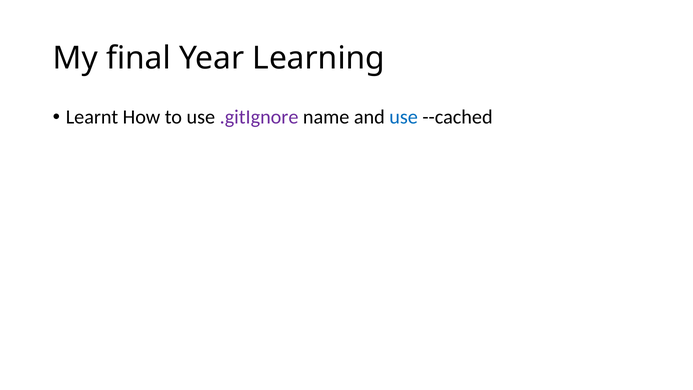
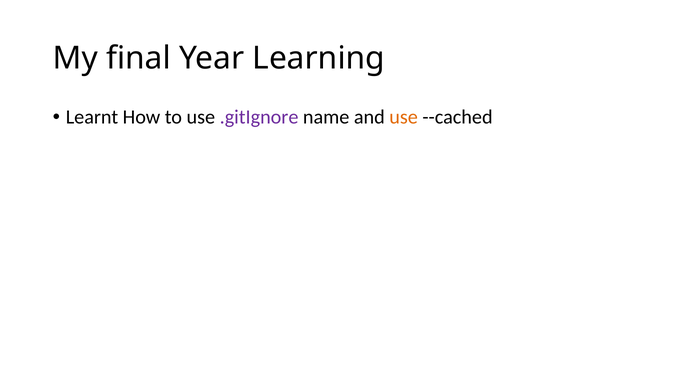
use at (404, 117) colour: blue -> orange
